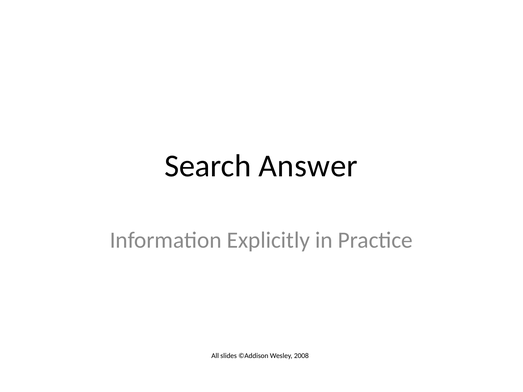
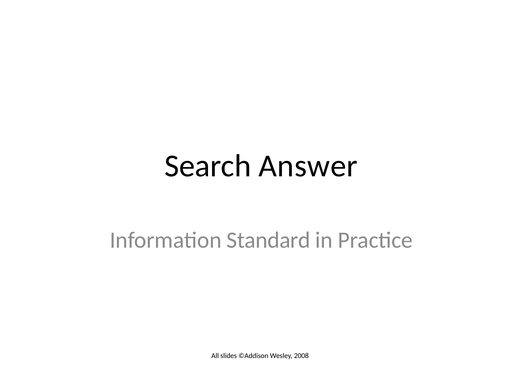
Explicitly: Explicitly -> Standard
